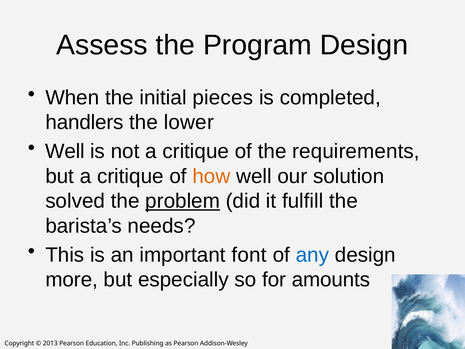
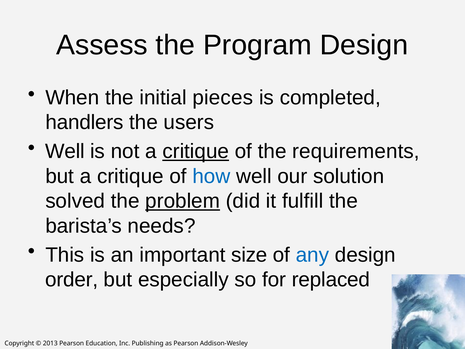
lower: lower -> users
critique at (196, 151) underline: none -> present
how colour: orange -> blue
font: font -> size
more: more -> order
amounts: amounts -> replaced
